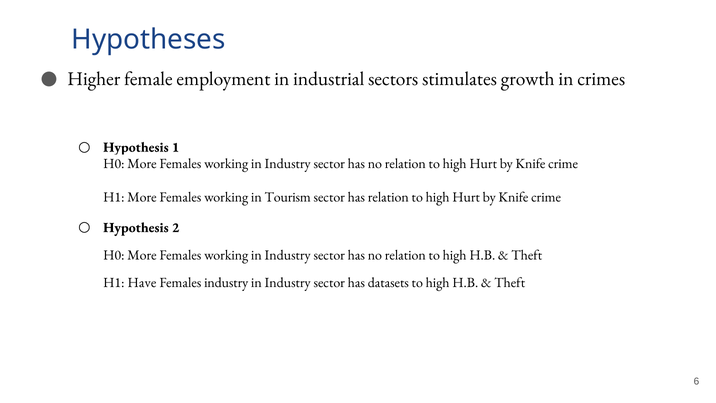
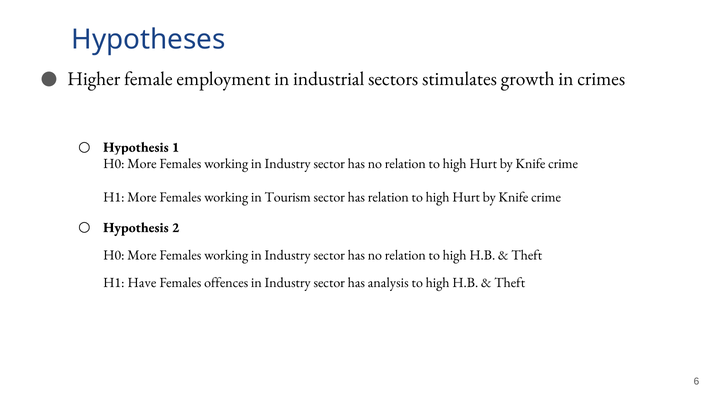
Females industry: industry -> offences
datasets: datasets -> analysis
